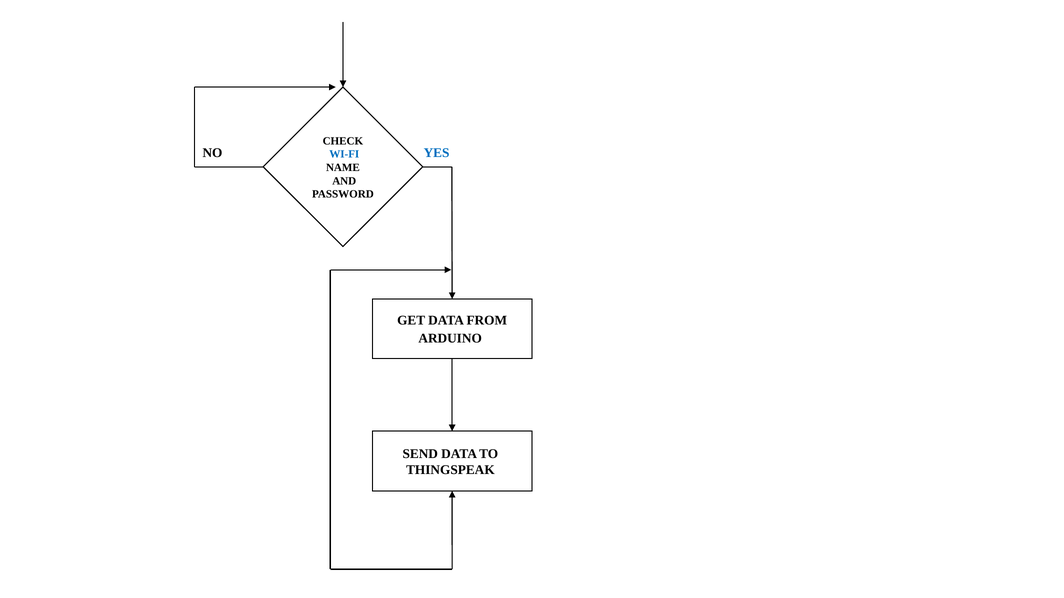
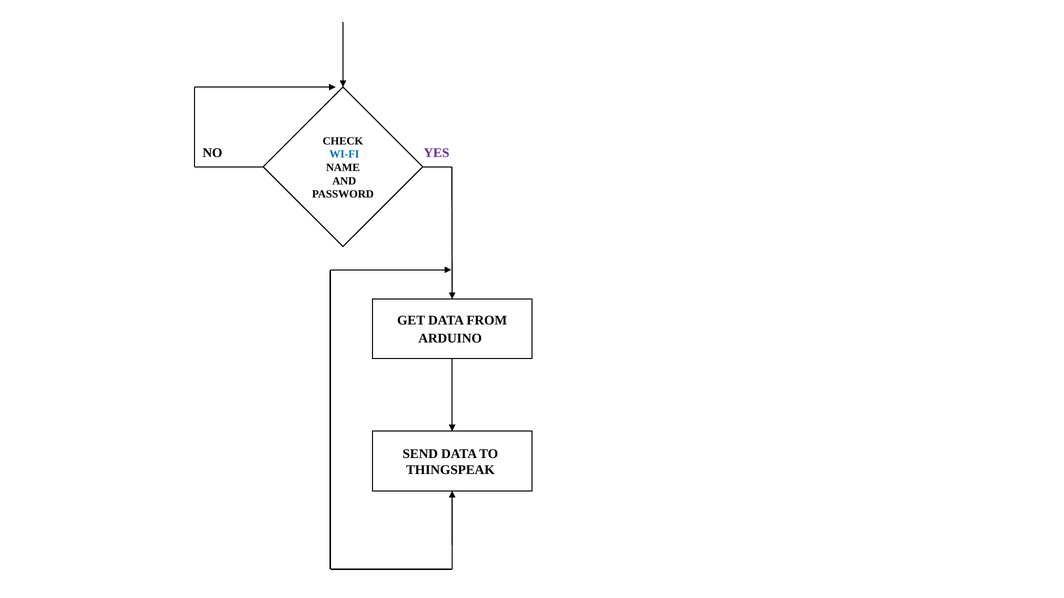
YES colour: blue -> purple
